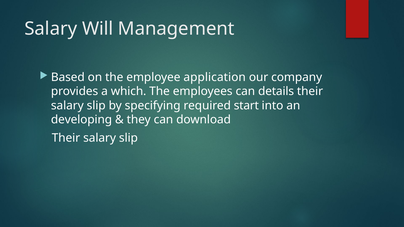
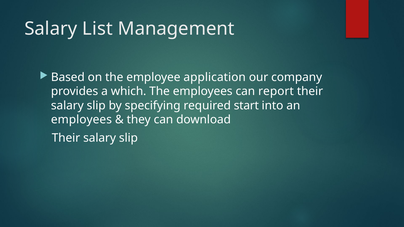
Will: Will -> List
details: details -> report
developing at (82, 120): developing -> employees
